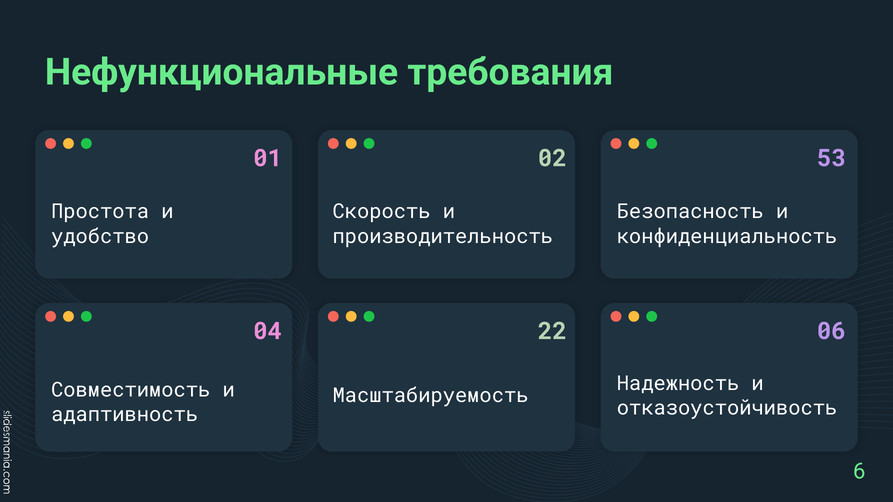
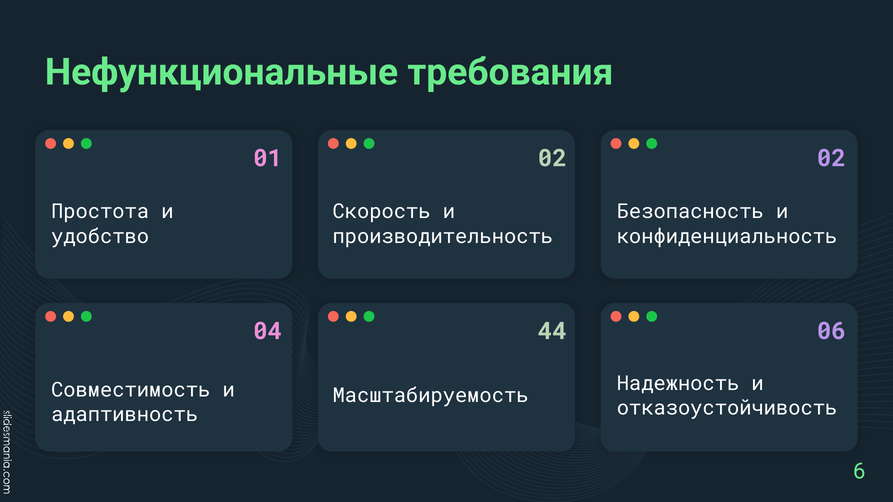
02 53: 53 -> 02
22: 22 -> 44
